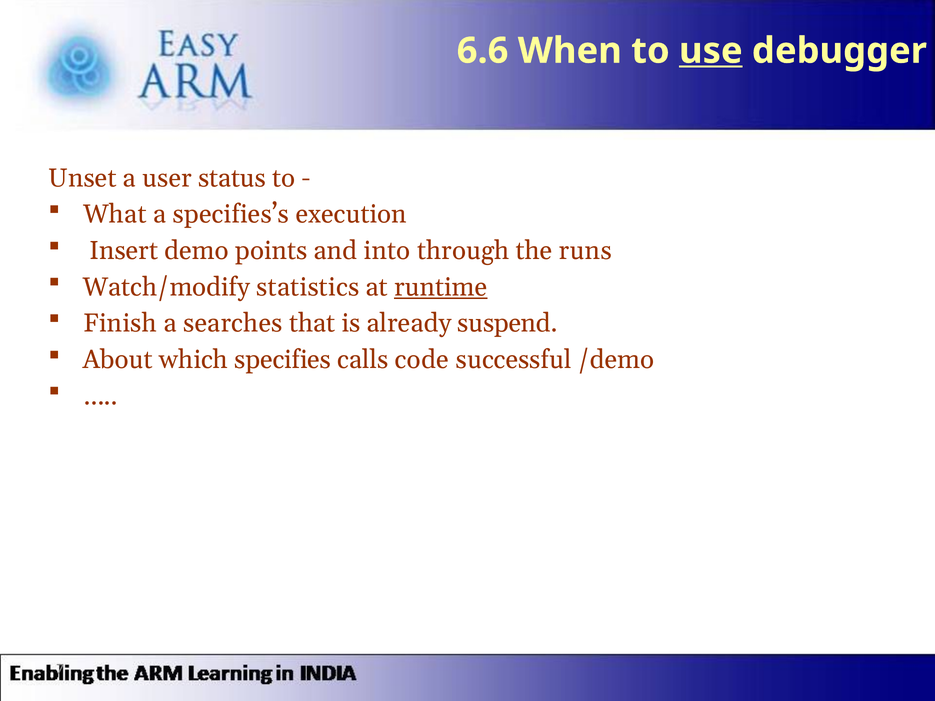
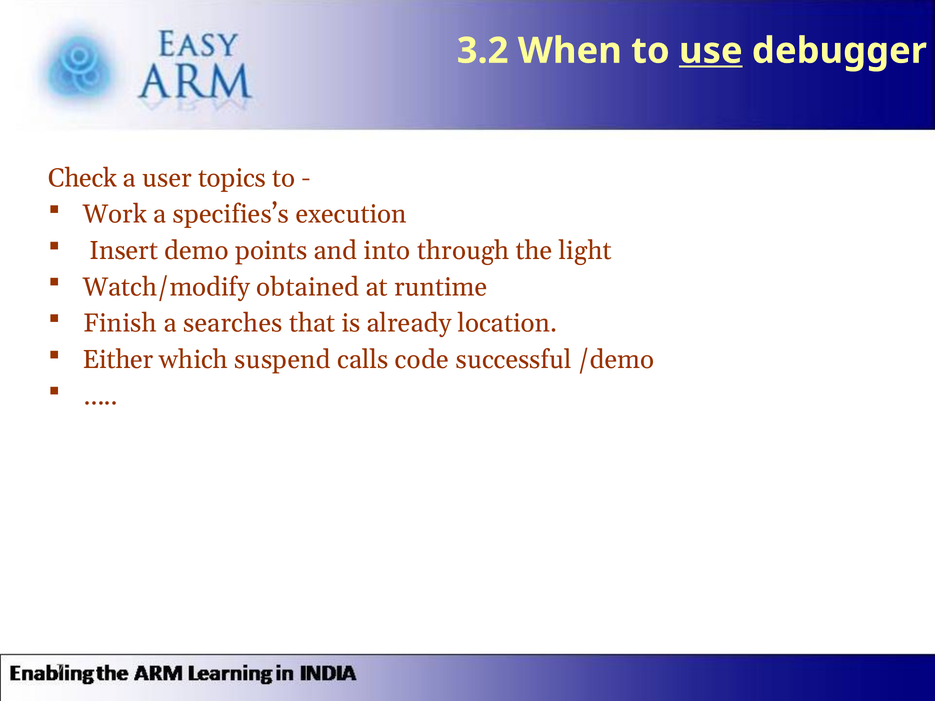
6.6: 6.6 -> 3.2
Unset: Unset -> Check
status: status -> topics
What: What -> Work
runs: runs -> light
statistics: statistics -> obtained
runtime underline: present -> none
suspend: suspend -> location
About: About -> Either
specifies: specifies -> suspend
